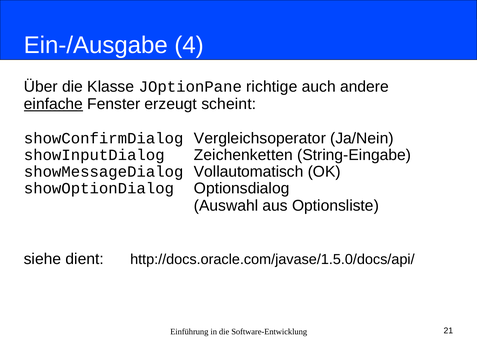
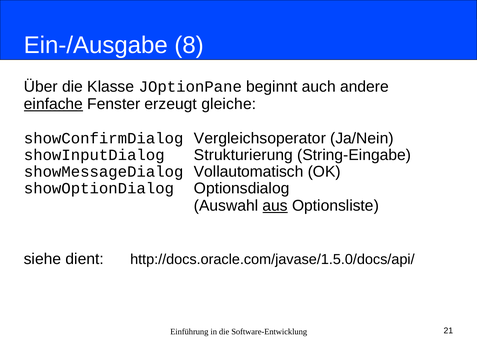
4: 4 -> 8
richtige: richtige -> beginnt
scheint: scheint -> gleiche
Zeichenketten: Zeichenketten -> Strukturierung
aus underline: none -> present
